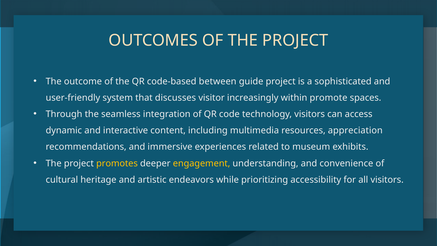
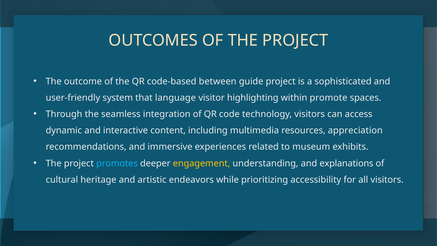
discusses: discusses -> language
increasingly: increasingly -> highlighting
promotes colour: yellow -> light blue
convenience: convenience -> explanations
